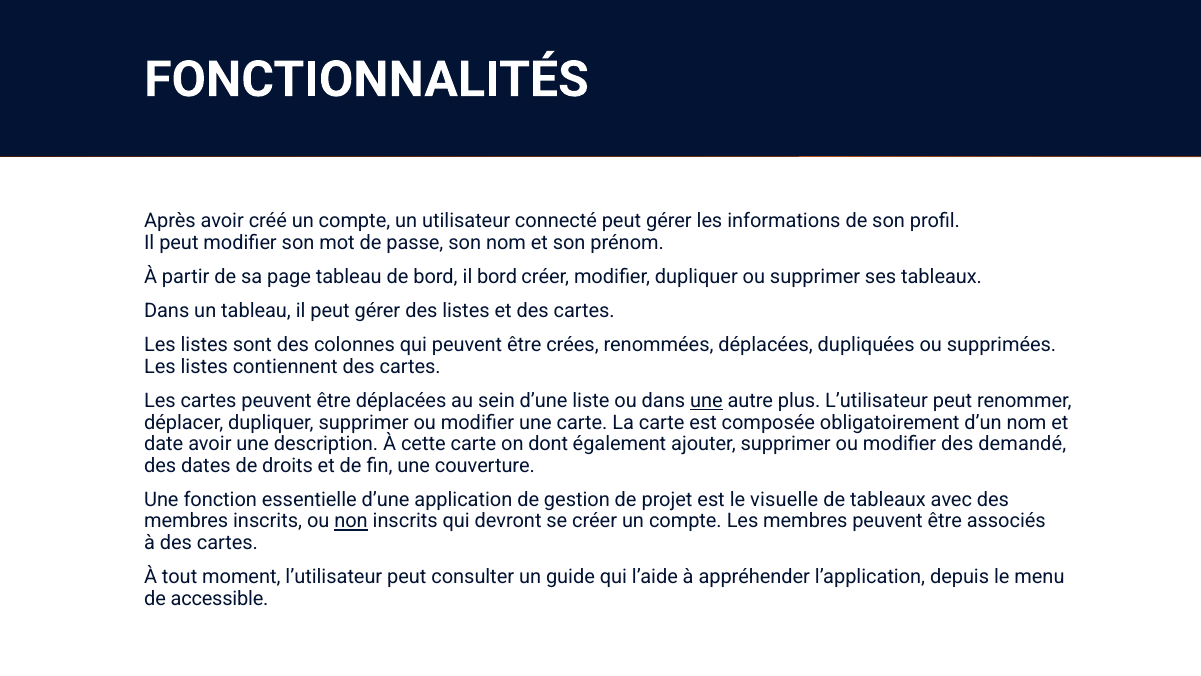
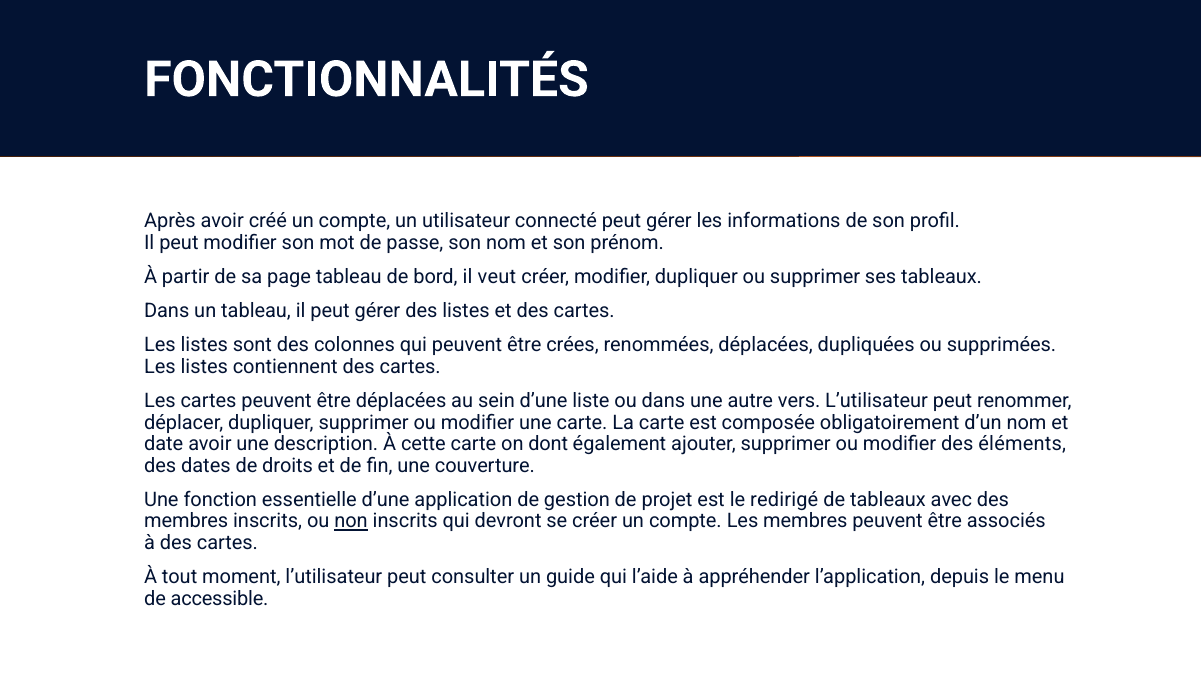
il bord: bord -> veut
une at (706, 401) underline: present -> none
plus: plus -> vers
demandé: demandé -> éléments
visuelle: visuelle -> redirigé
